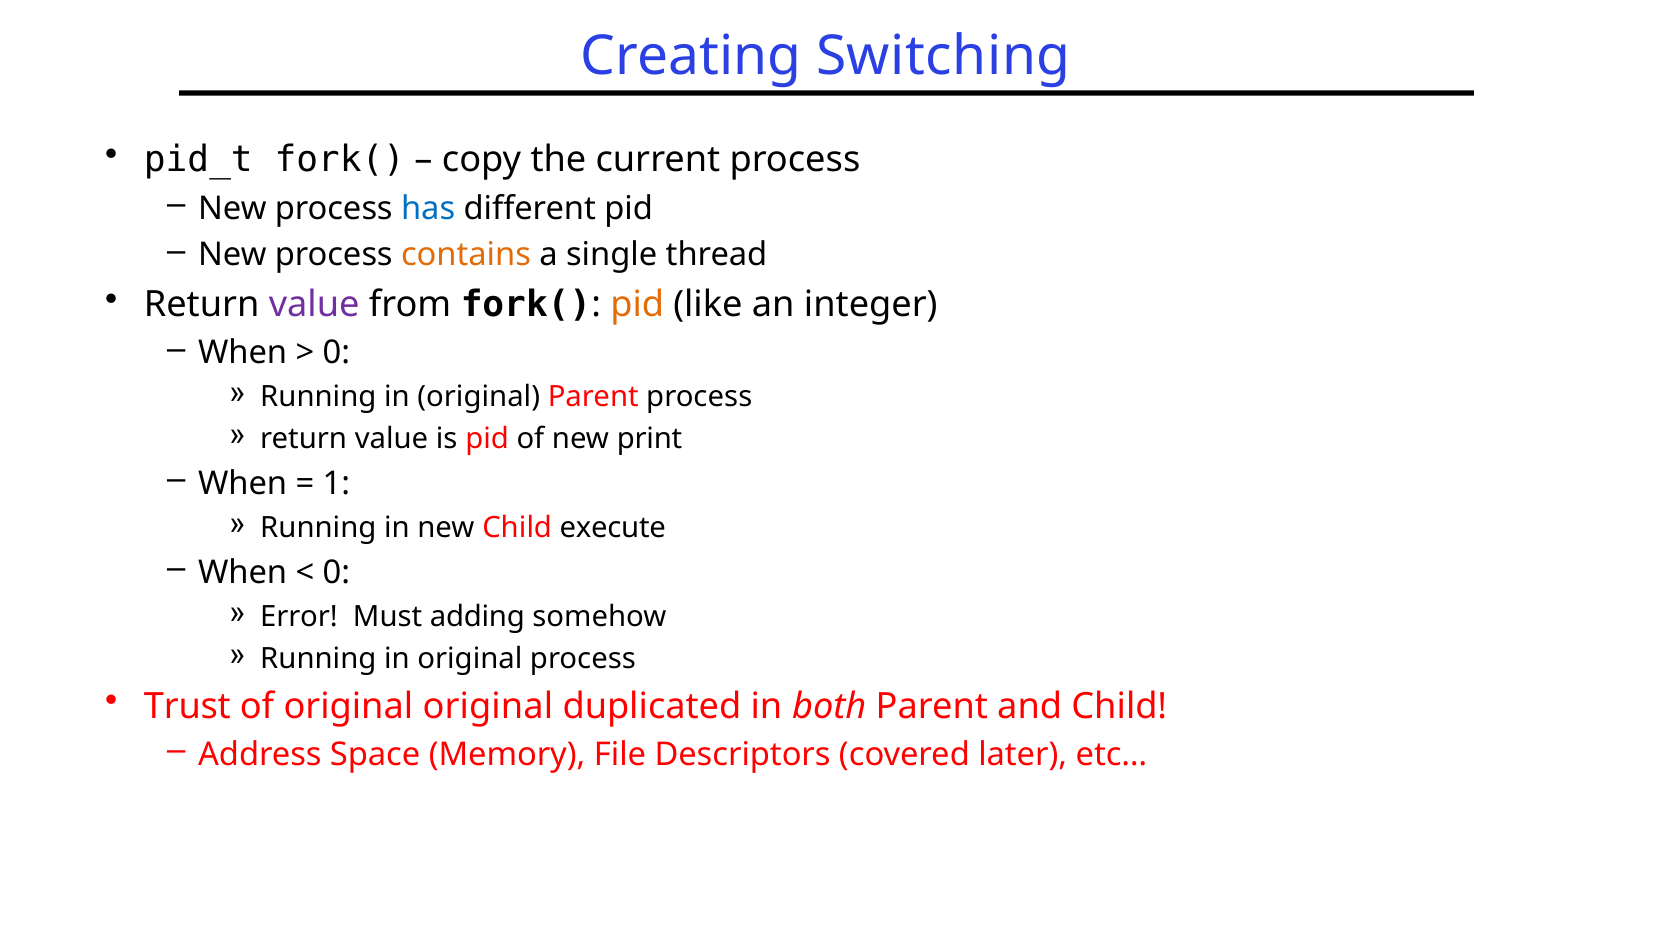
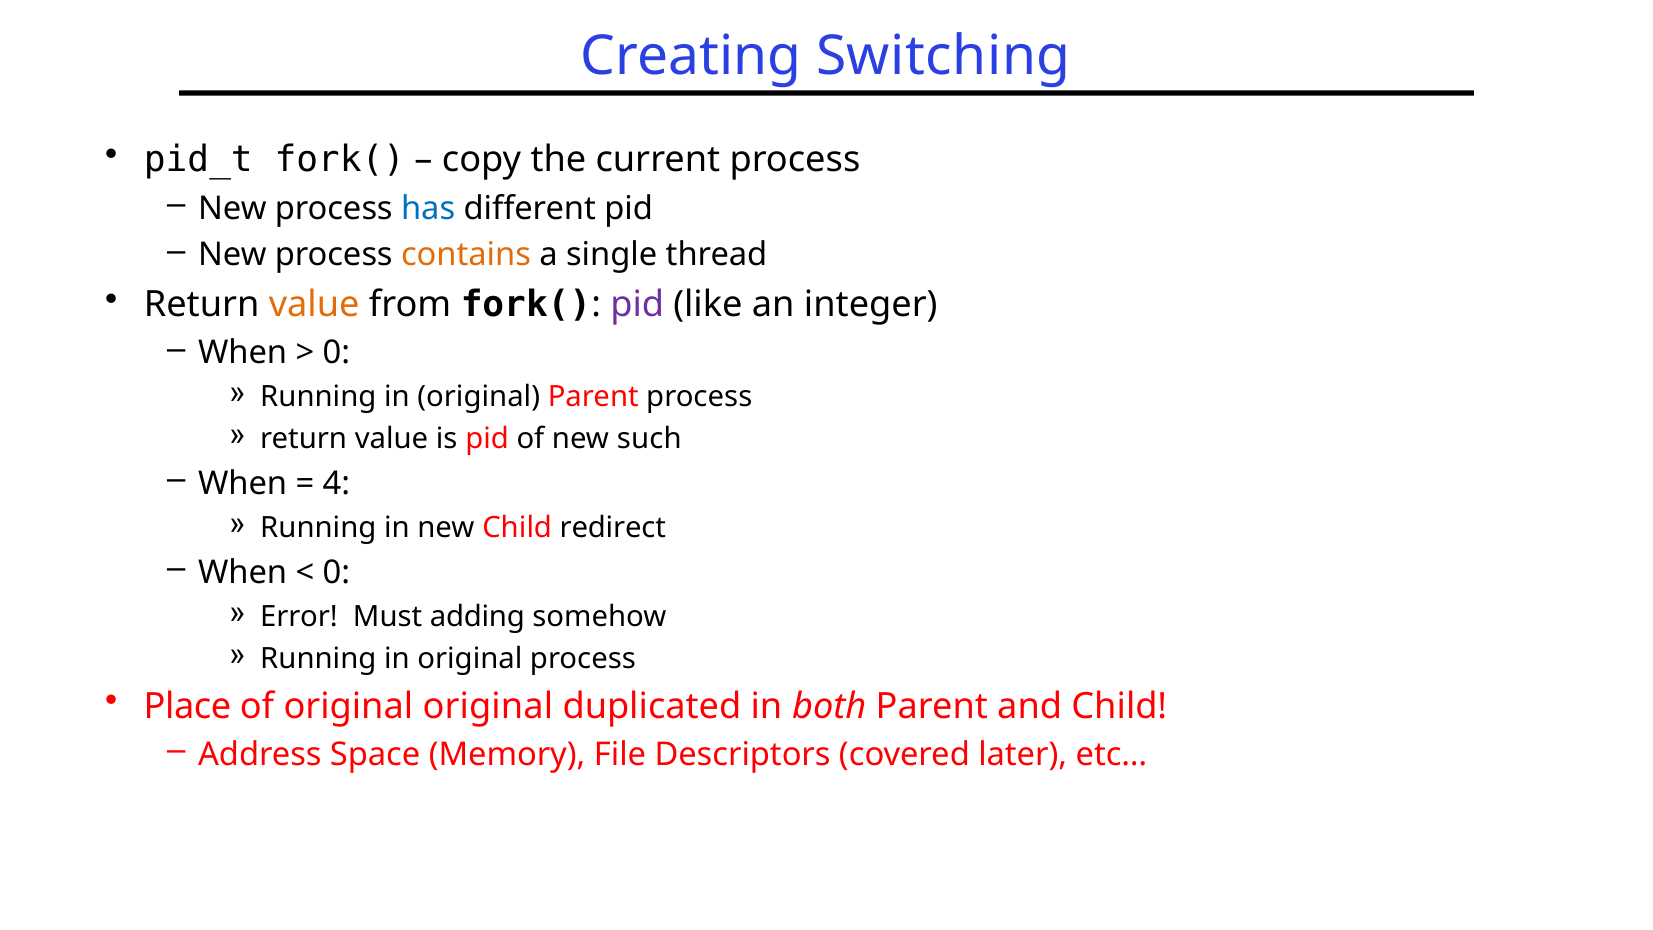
value at (314, 304) colour: purple -> orange
pid at (637, 304) colour: orange -> purple
print: print -> such
1: 1 -> 4
execute: execute -> redirect
Trust: Trust -> Place
